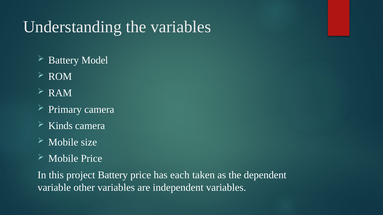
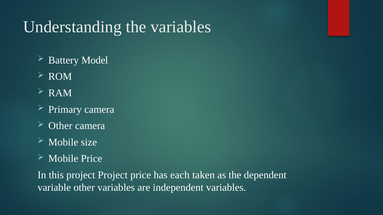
Kinds at (60, 126): Kinds -> Other
project Battery: Battery -> Project
